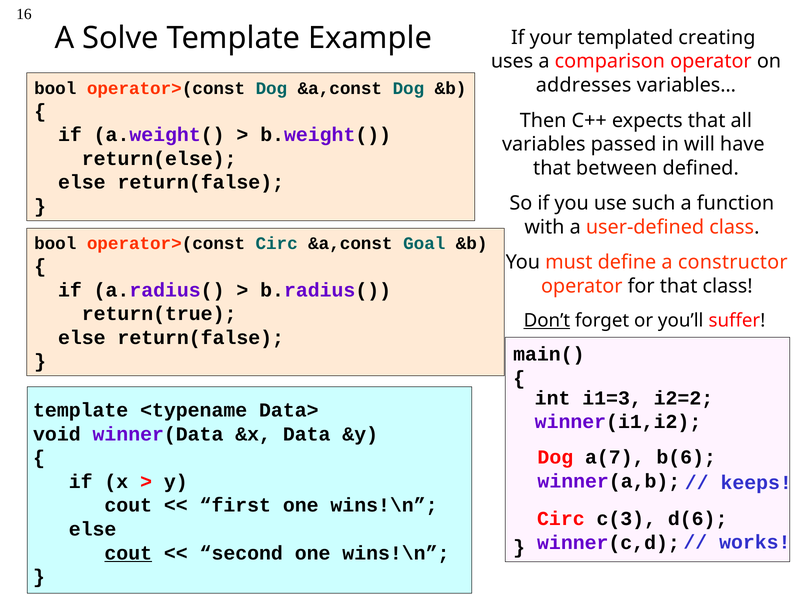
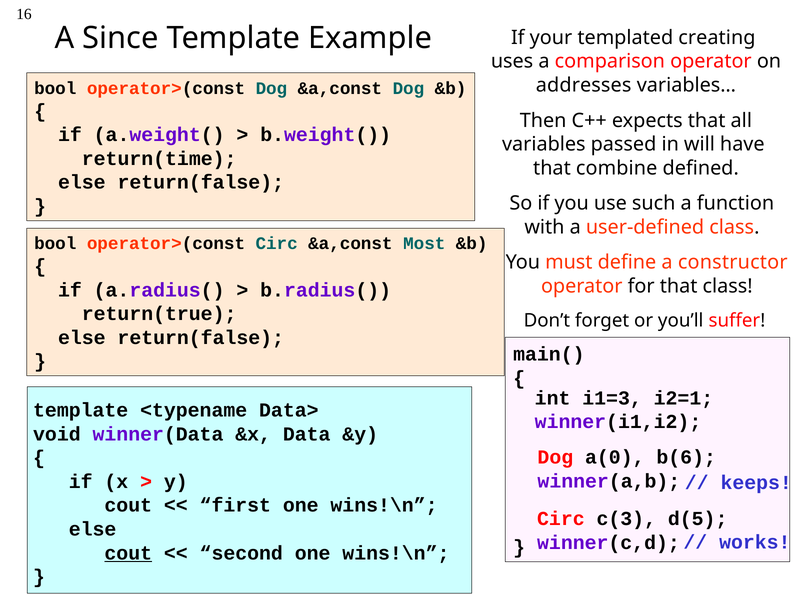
Solve: Solve -> Since
return(else: return(else -> return(time
between: between -> combine
Goal: Goal -> Most
Don’t underline: present -> none
i2=2: i2=2 -> i2=1
a(7: a(7 -> a(0
d(6: d(6 -> d(5
